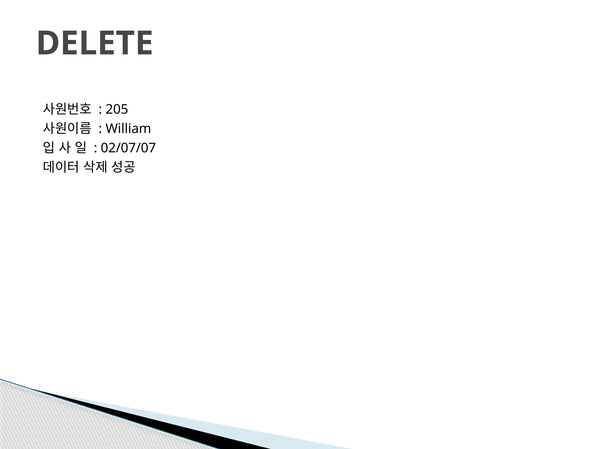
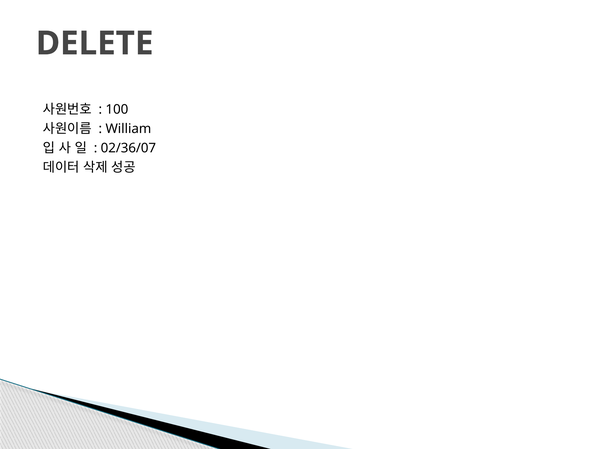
205: 205 -> 100
02/07/07: 02/07/07 -> 02/36/07
